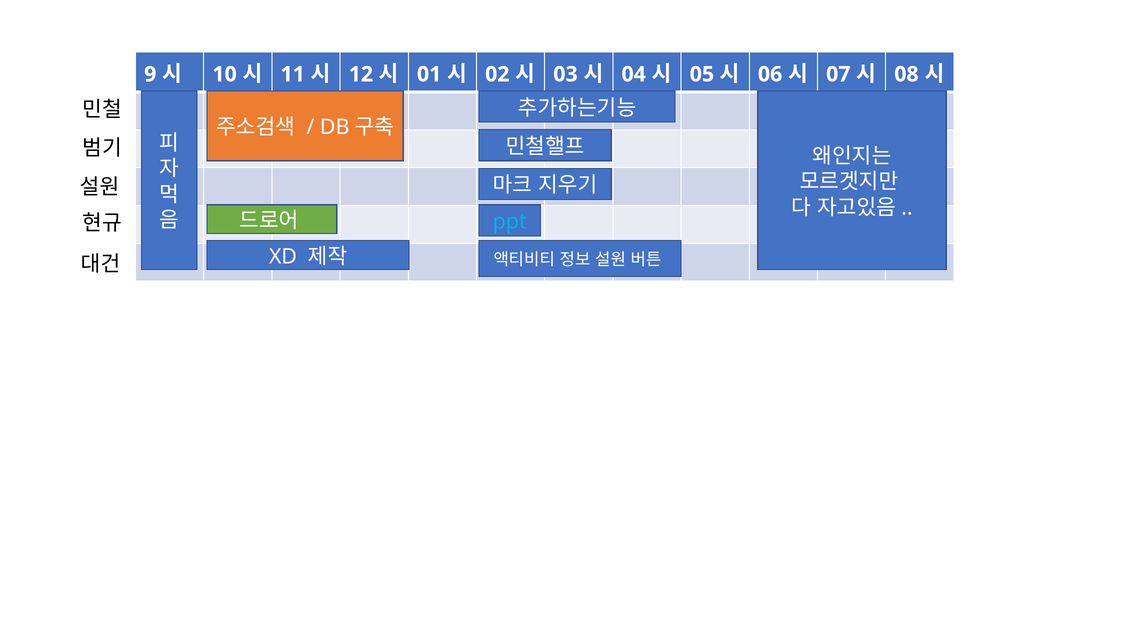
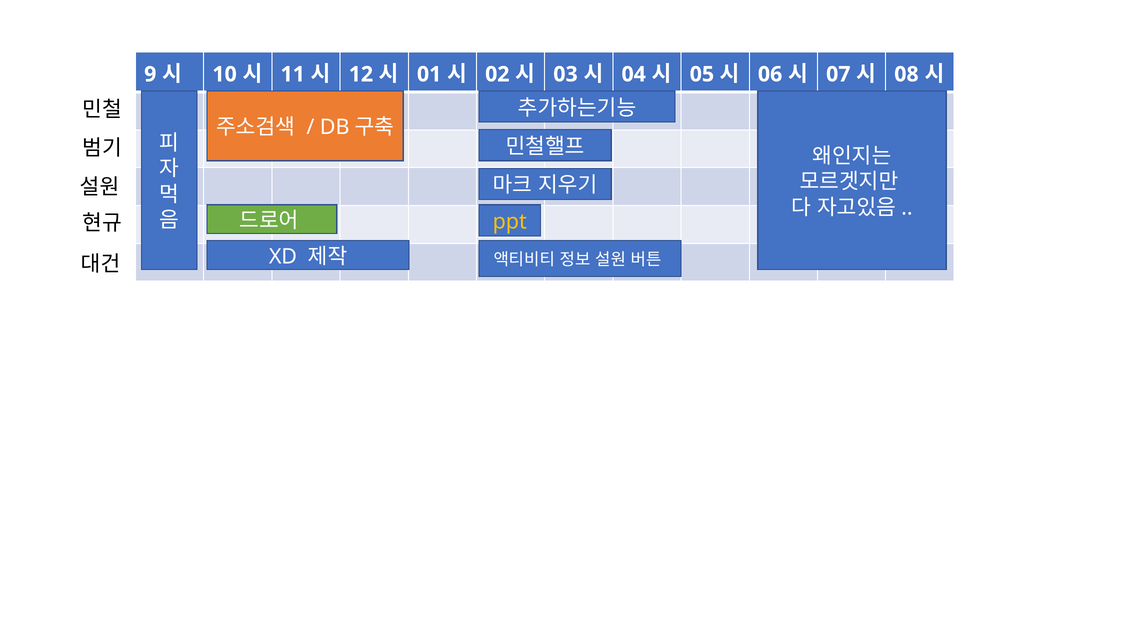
ppt colour: light blue -> yellow
